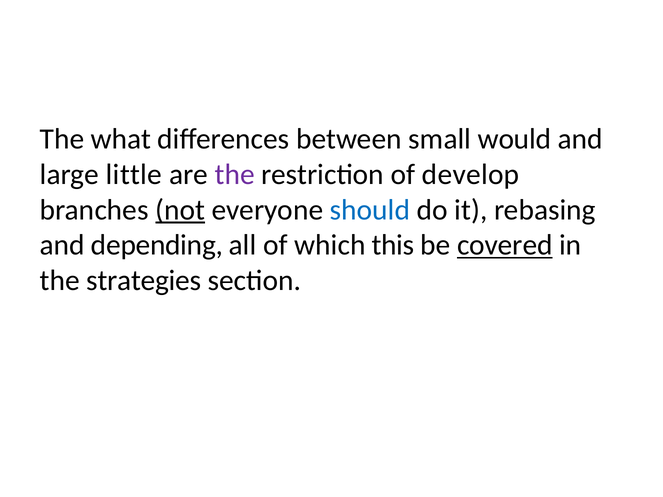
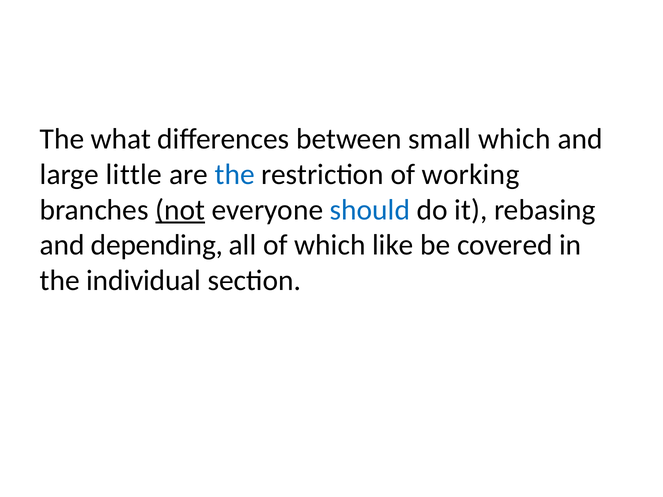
small would: would -> which
the at (235, 175) colour: purple -> blue
develop: develop -> working
this: this -> like
covered underline: present -> none
strategies: strategies -> individual
